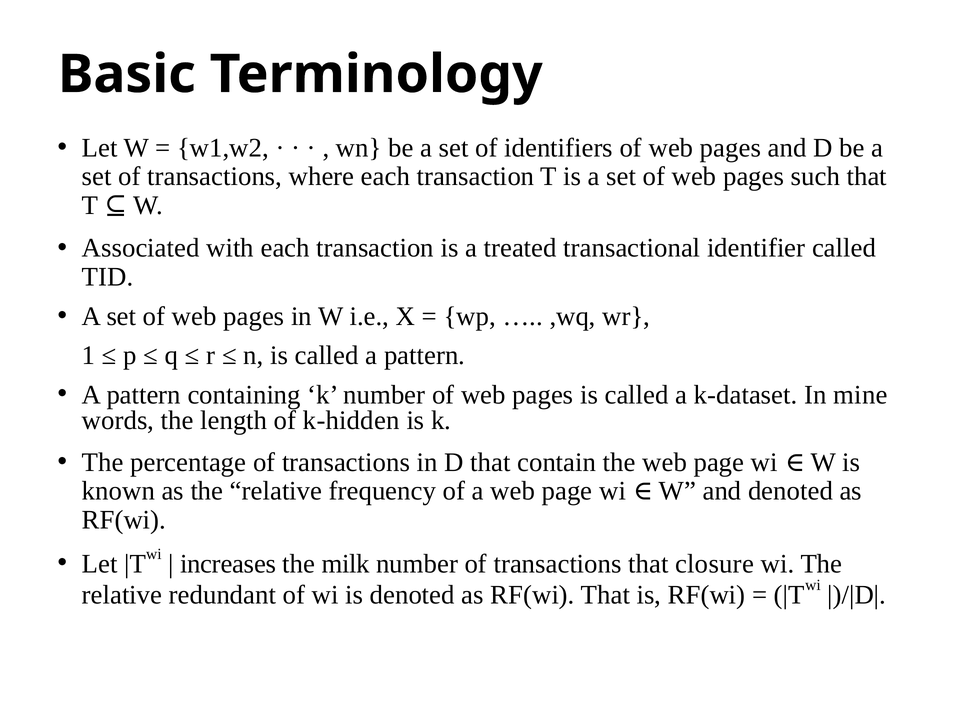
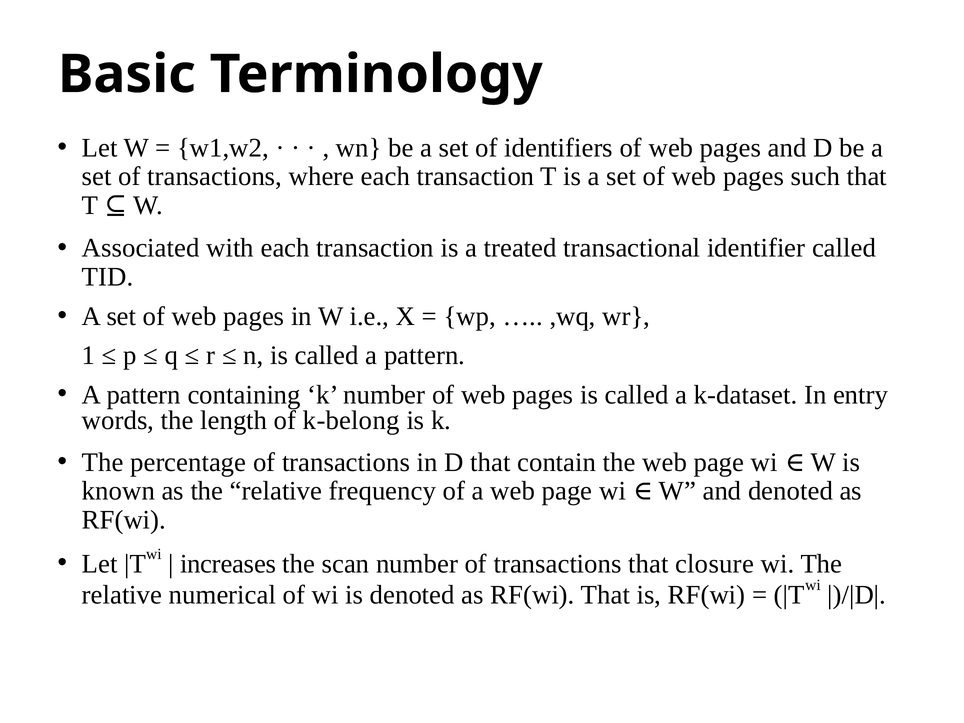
mine: mine -> entry
k-hidden: k-hidden -> k-belong
milk: milk -> scan
redundant: redundant -> numerical
